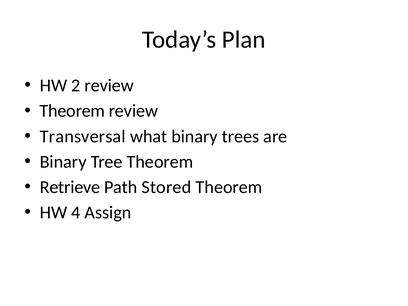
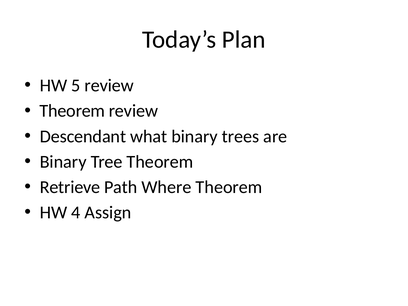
2: 2 -> 5
Transversal: Transversal -> Descendant
Stored: Stored -> Where
